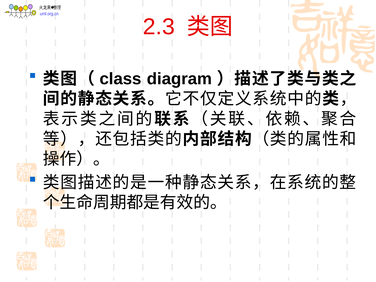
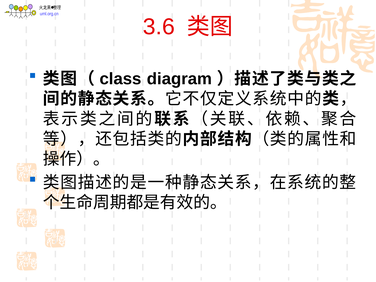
2.3: 2.3 -> 3.6
